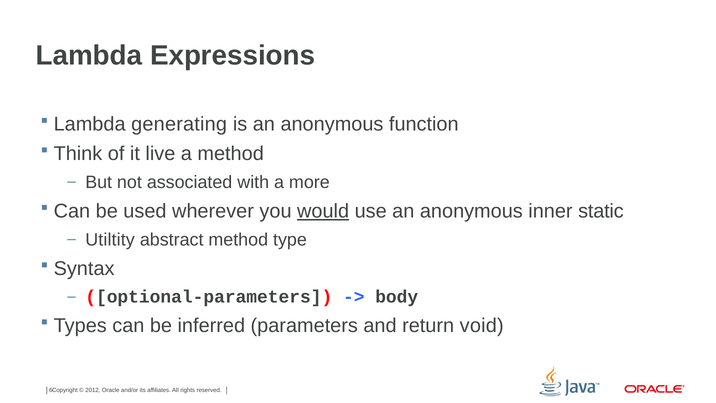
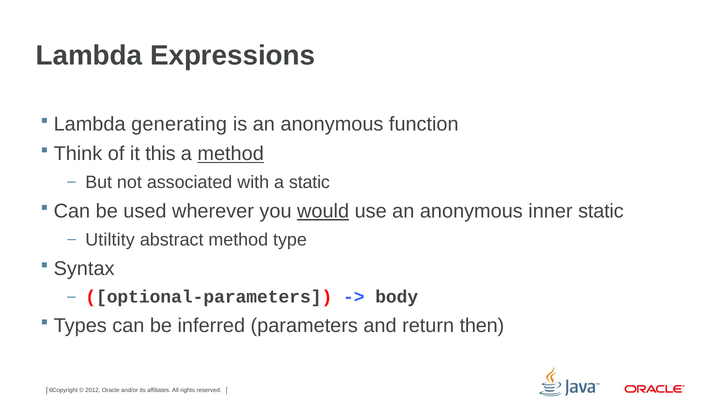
live: live -> this
method at (231, 154) underline: none -> present
a more: more -> static
void: void -> then
